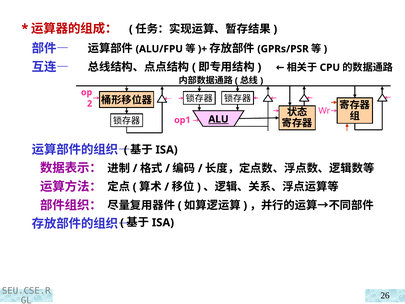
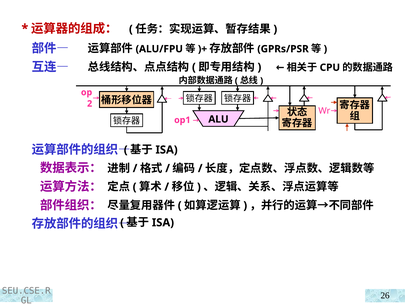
ALU underline: present -> none
